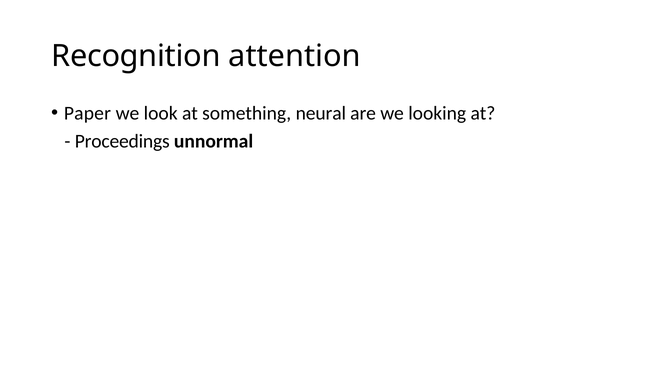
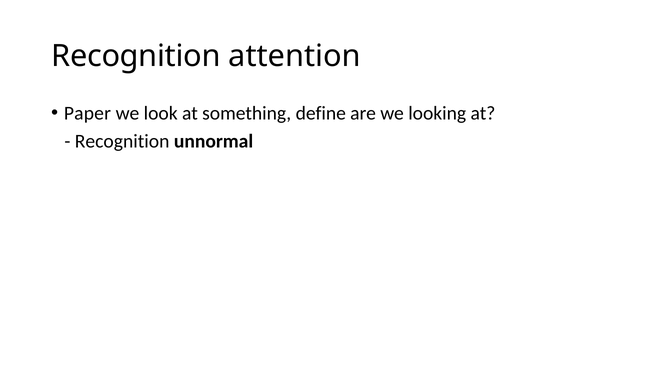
neural: neural -> define
Proceedings at (122, 142): Proceedings -> Recognition
